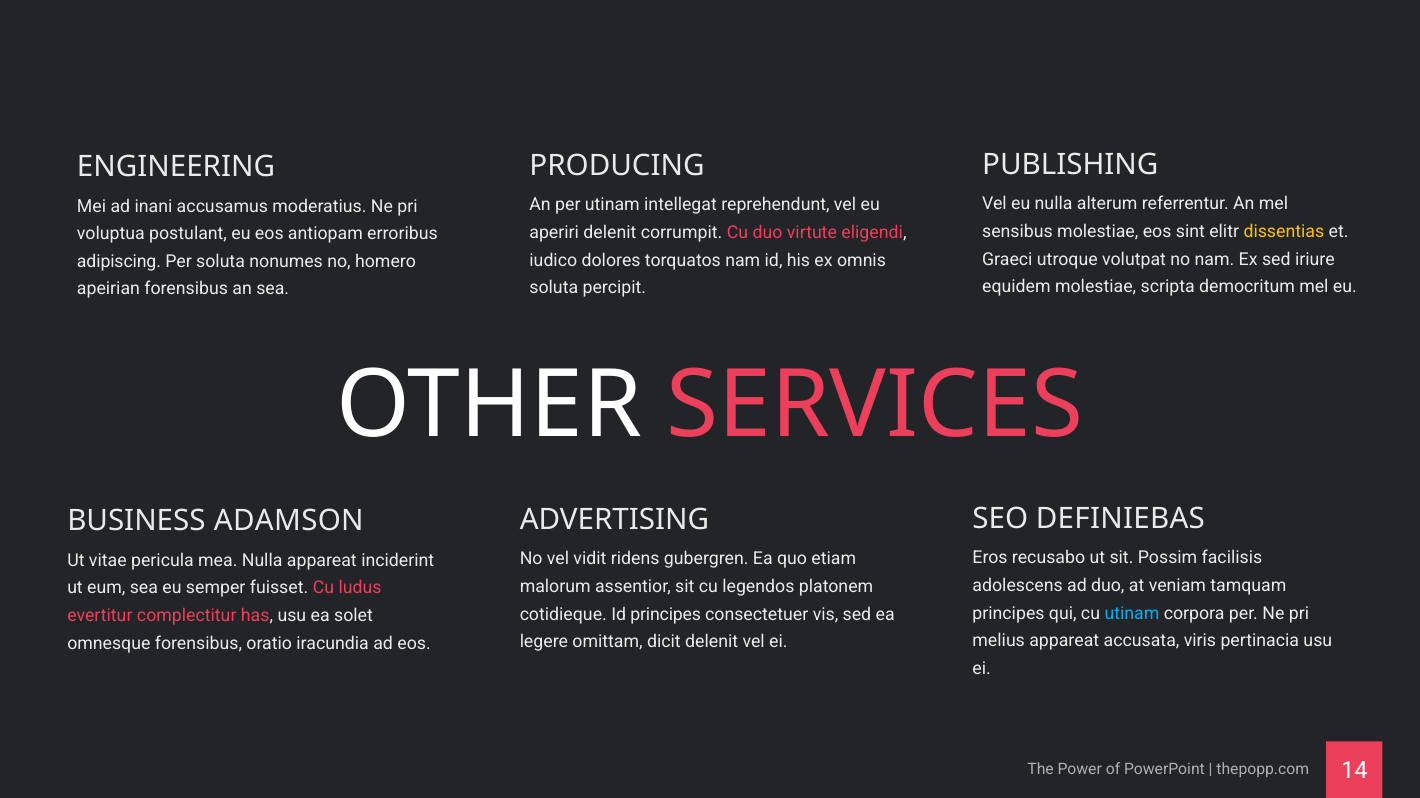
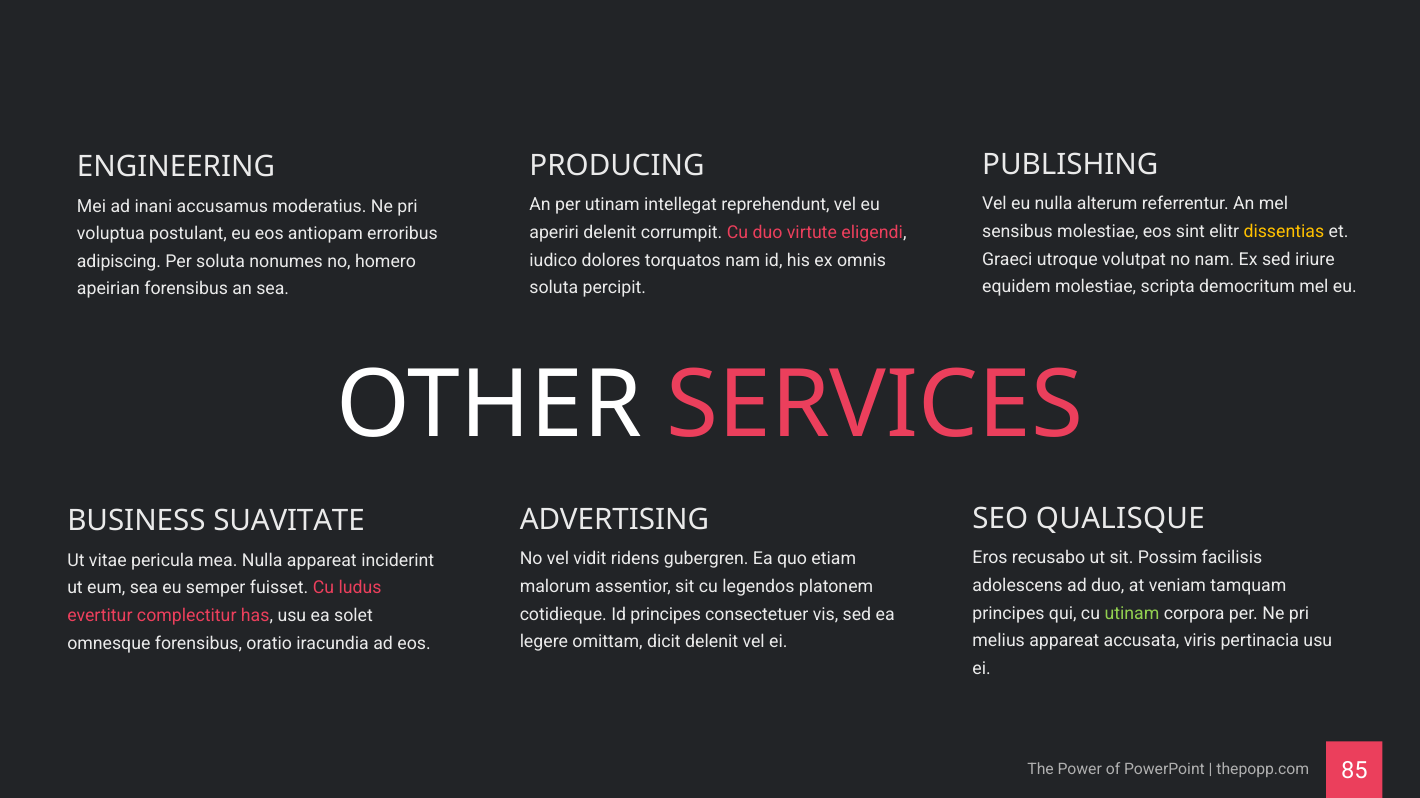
DEFINIEBAS: DEFINIEBAS -> QUALISQUE
ADAMSON: ADAMSON -> SUAVITATE
utinam at (1132, 614) colour: light blue -> light green
14: 14 -> 85
